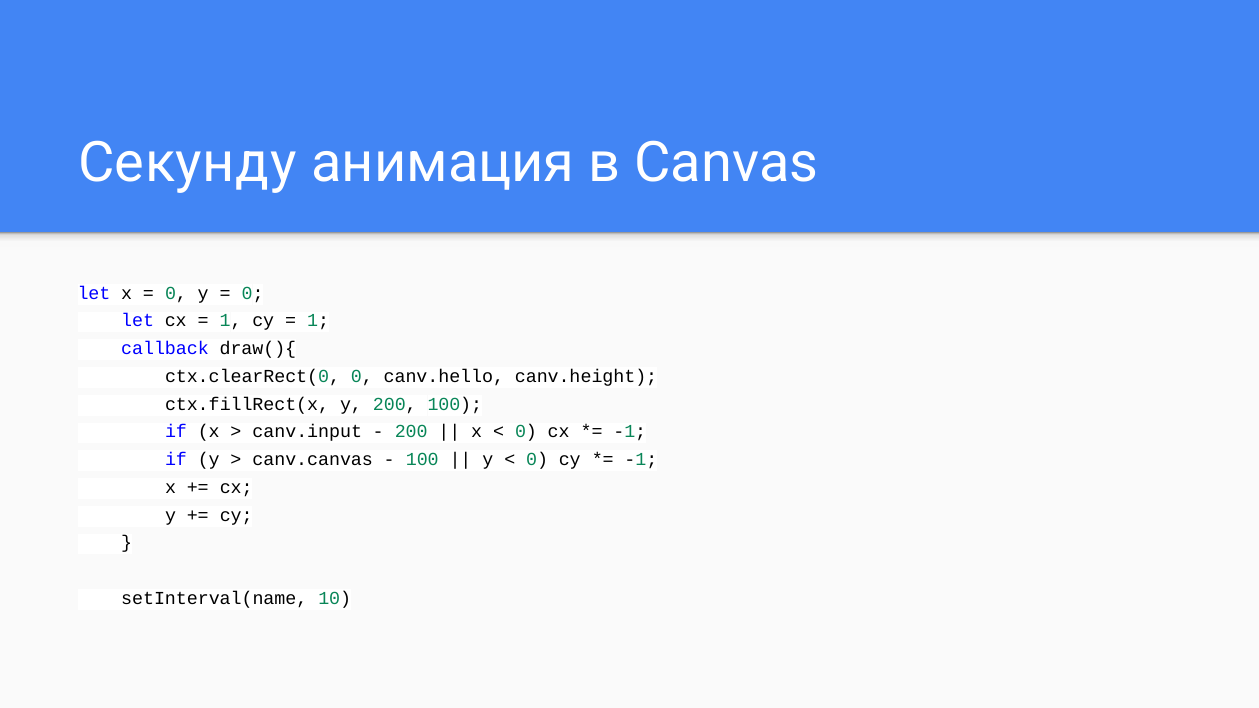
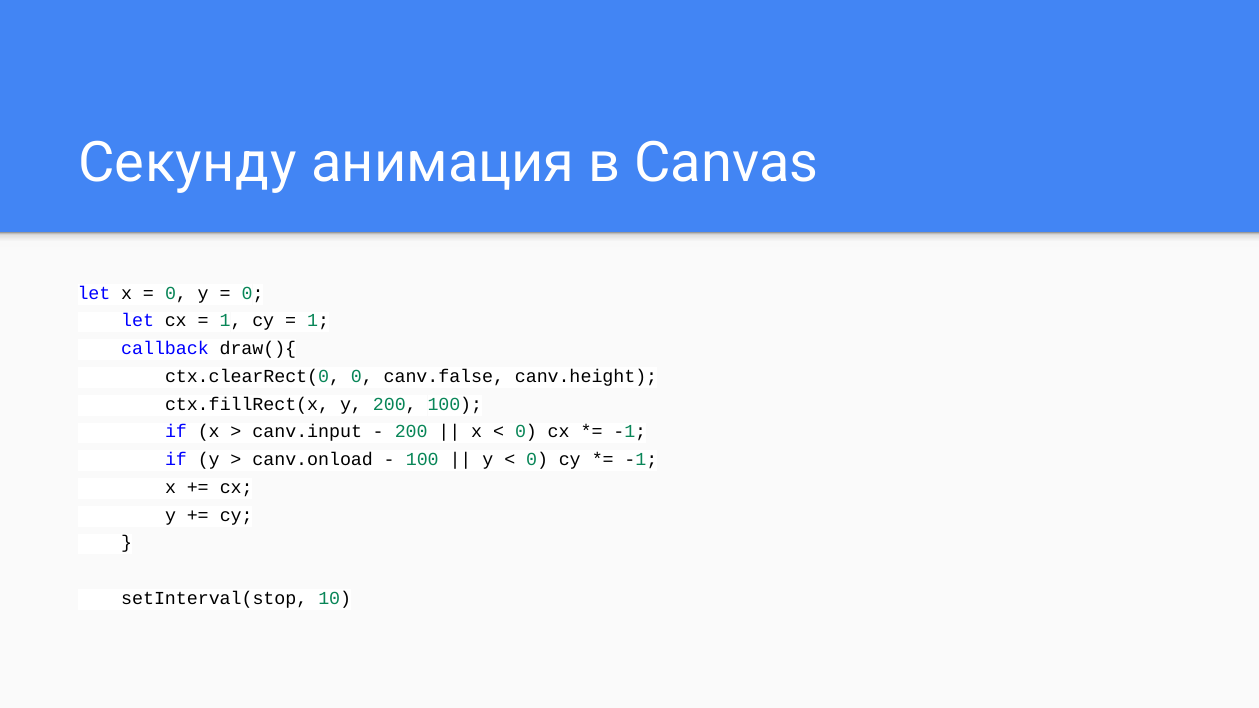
canv.hello: canv.hello -> canv.false
canv.canvas: canv.canvas -> canv.onload
setInterval(name: setInterval(name -> setInterval(stop
